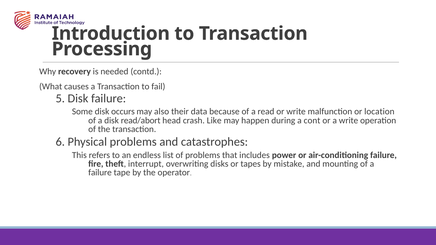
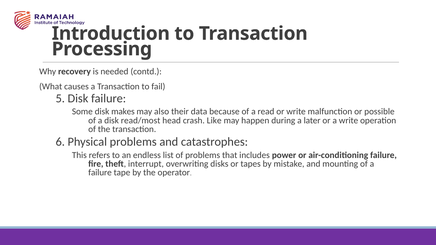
occurs: occurs -> makes
location: location -> possible
read/abort: read/abort -> read/most
cont: cont -> later
